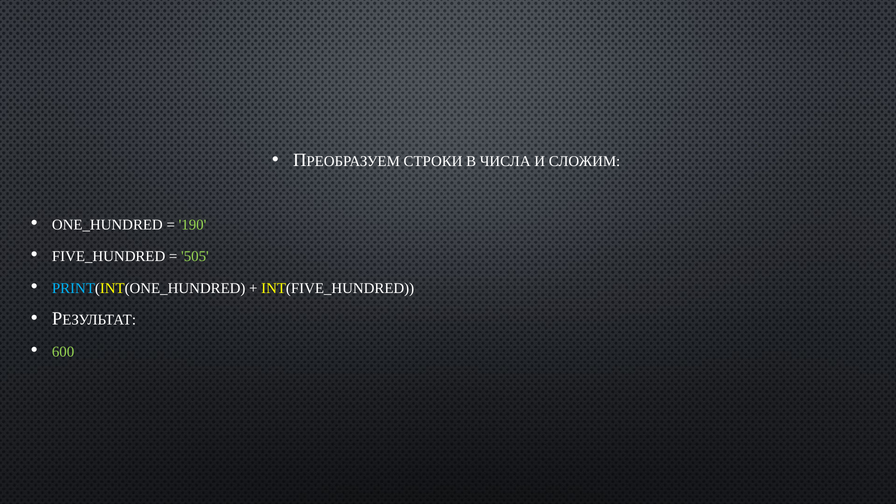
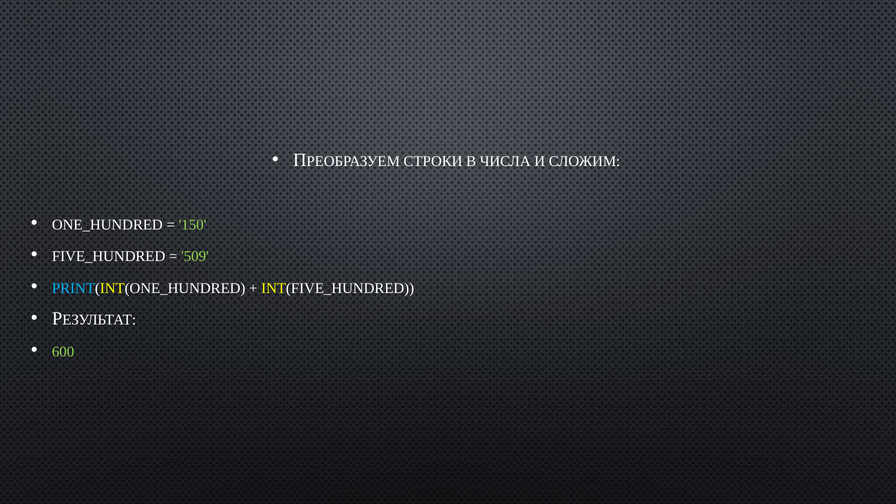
190: 190 -> 150
505: 505 -> 509
